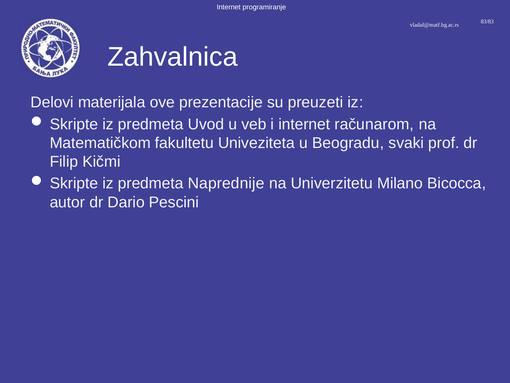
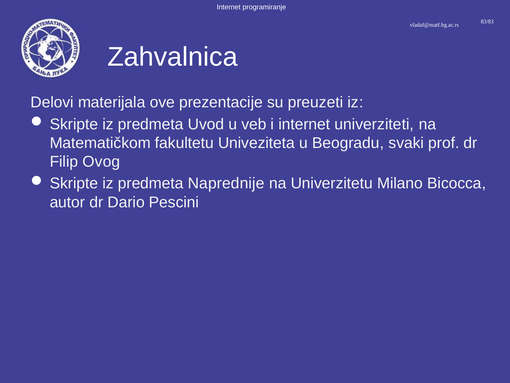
računarom: računarom -> univerziteti
Kičmi: Kičmi -> Ovog
